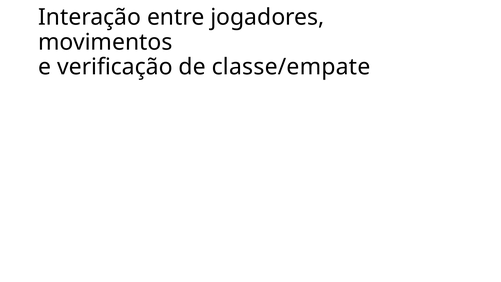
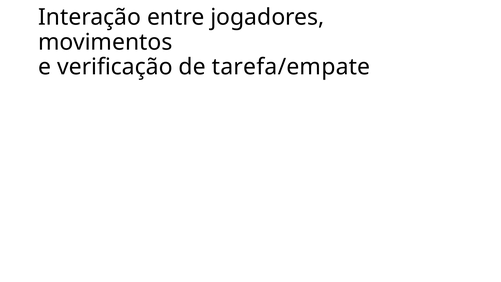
classe/empate: classe/empate -> tarefa/empate
